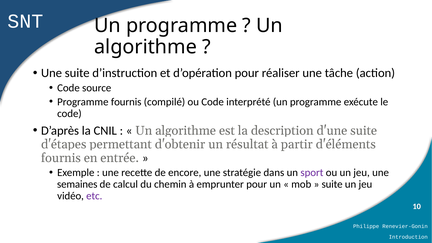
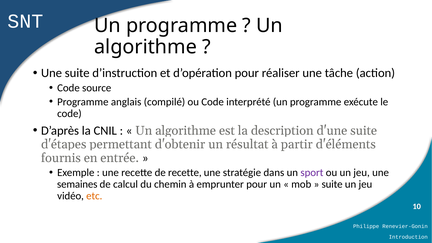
Programme fournis: fournis -> anglais
de encore: encore -> recette
etc colour: purple -> orange
